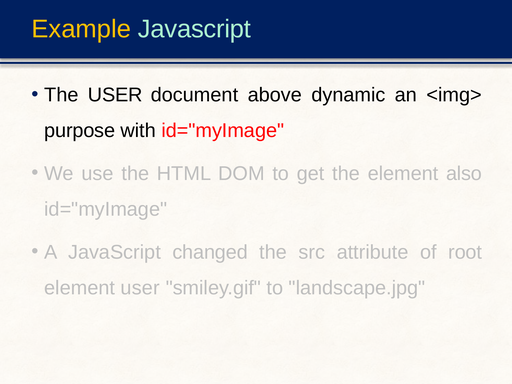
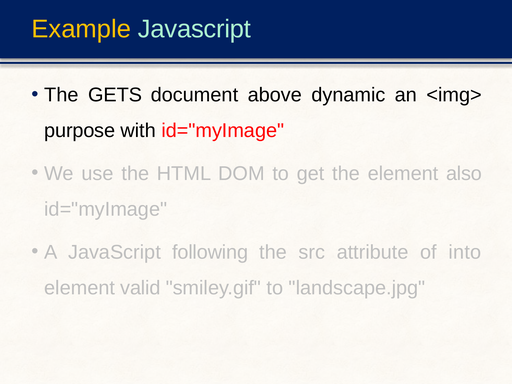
The USER: USER -> GETS
changed: changed -> following
root: root -> into
element user: user -> valid
